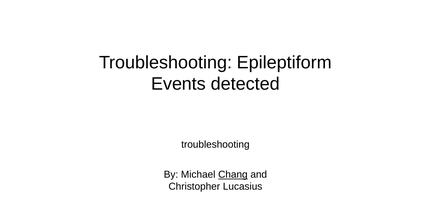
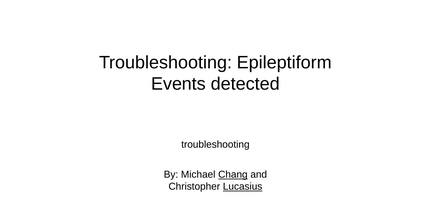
Lucasius underline: none -> present
